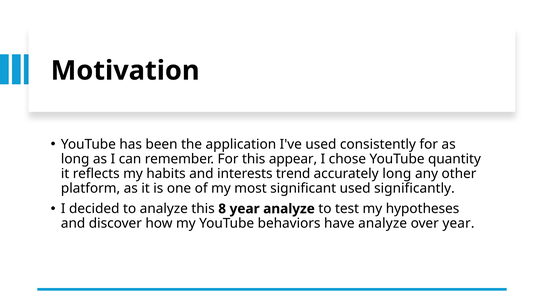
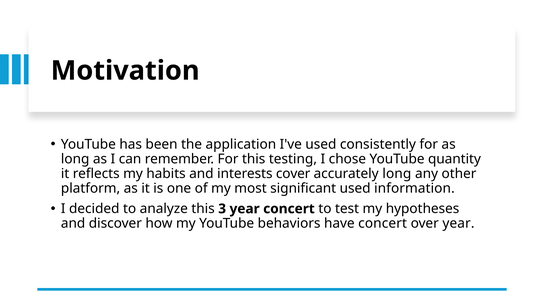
appear: appear -> testing
trend: trend -> cover
significantly: significantly -> information
8: 8 -> 3
year analyze: analyze -> concert
have analyze: analyze -> concert
